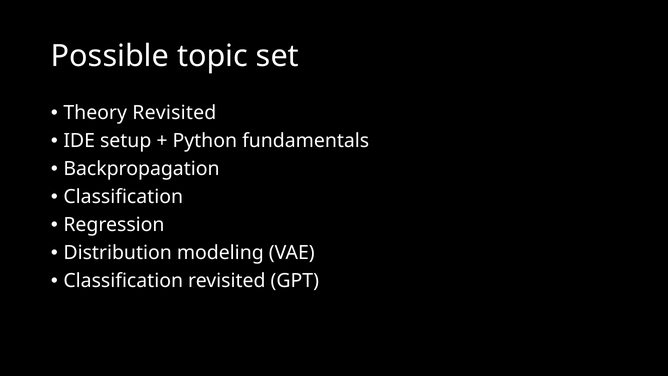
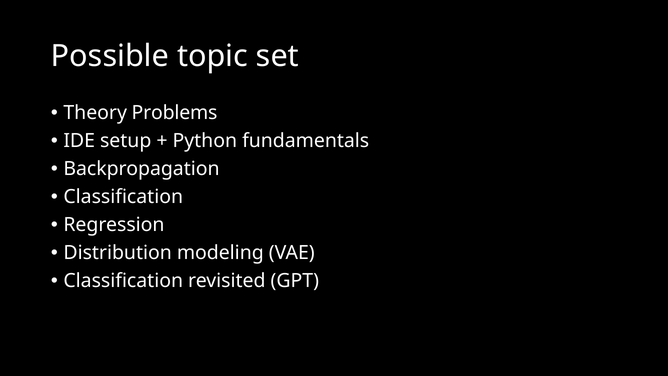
Theory Revisited: Revisited -> Problems
